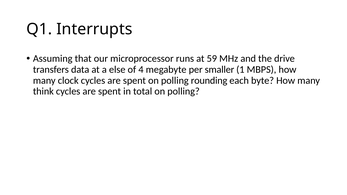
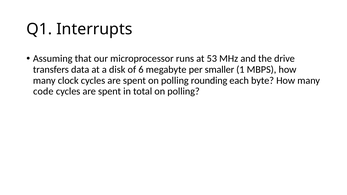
59: 59 -> 53
else: else -> disk
4: 4 -> 6
think: think -> code
